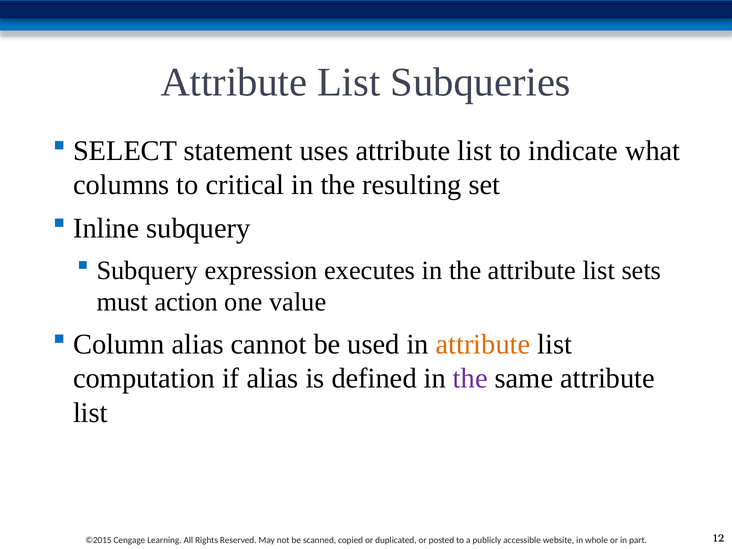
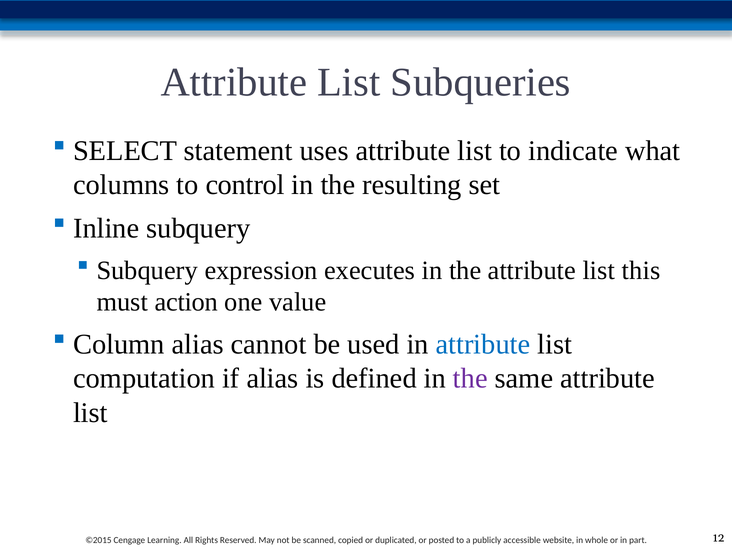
critical: critical -> control
sets: sets -> this
attribute at (483, 344) colour: orange -> blue
